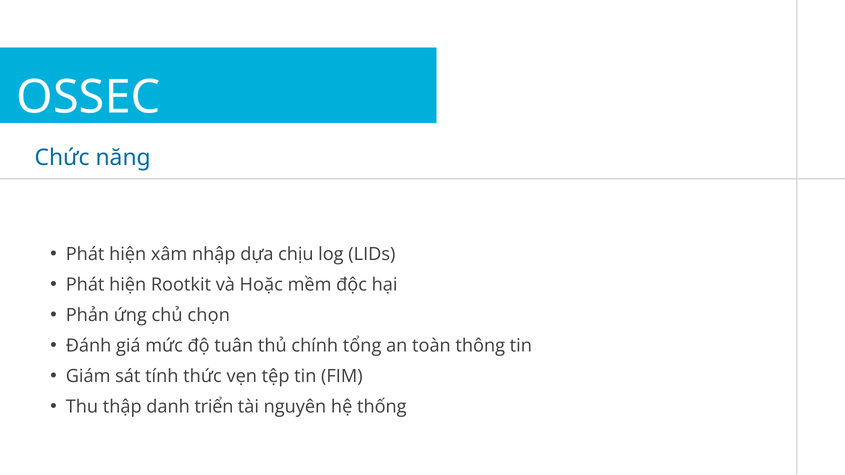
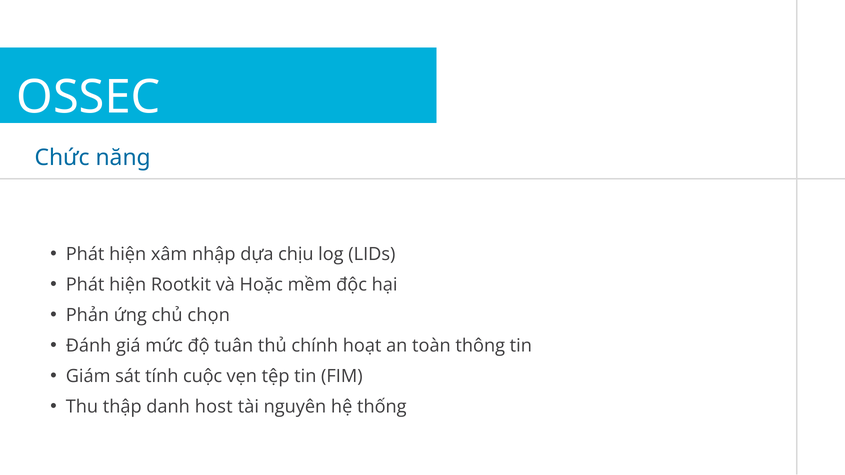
tổng: tổng -> hoạt
thức: thức -> cuộc
triển: triển -> host
